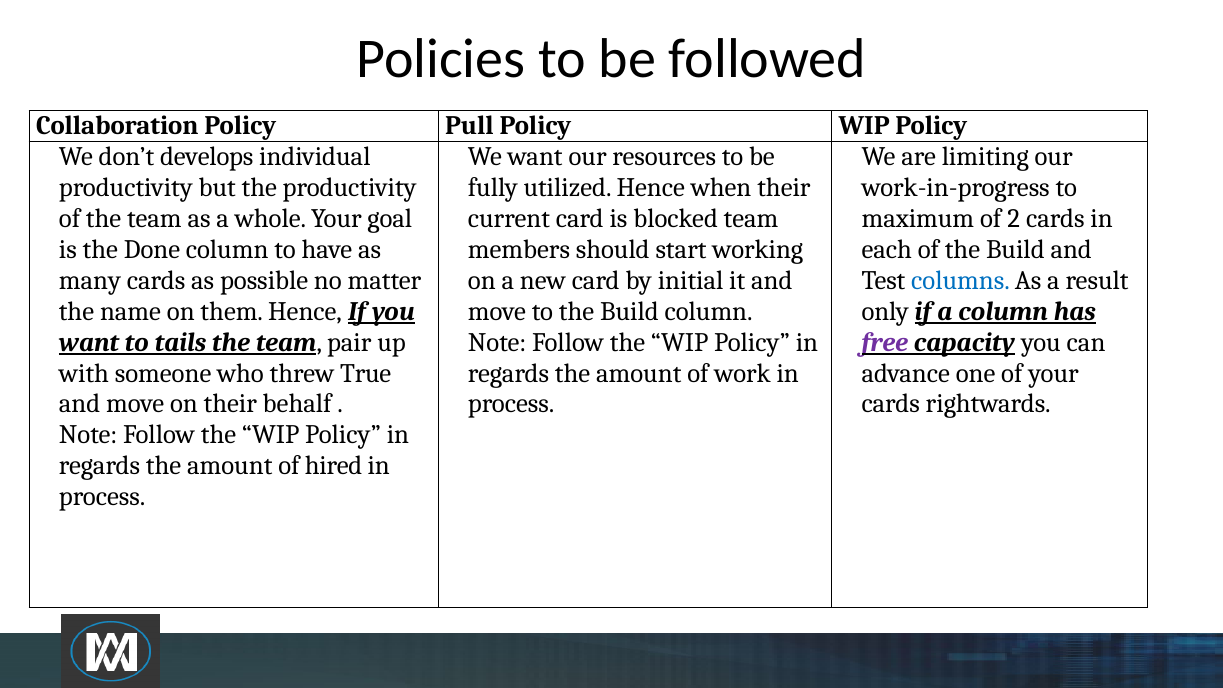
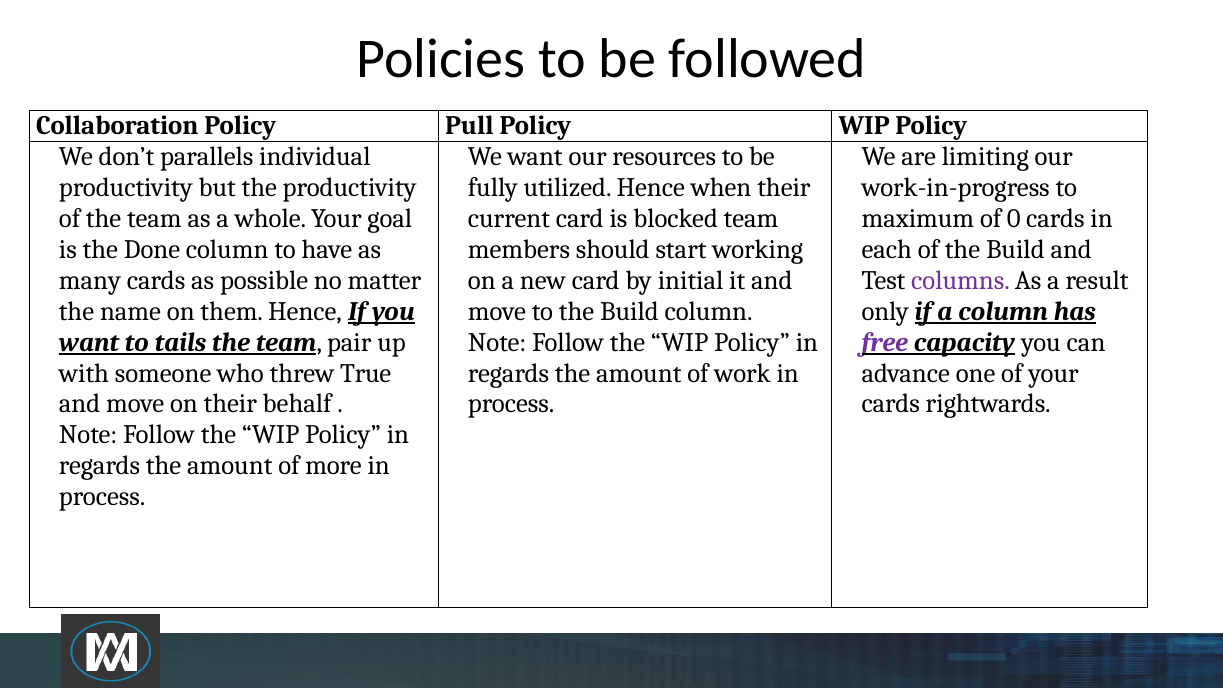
develops: develops -> parallels
2: 2 -> 0
columns colour: blue -> purple
hired: hired -> more
